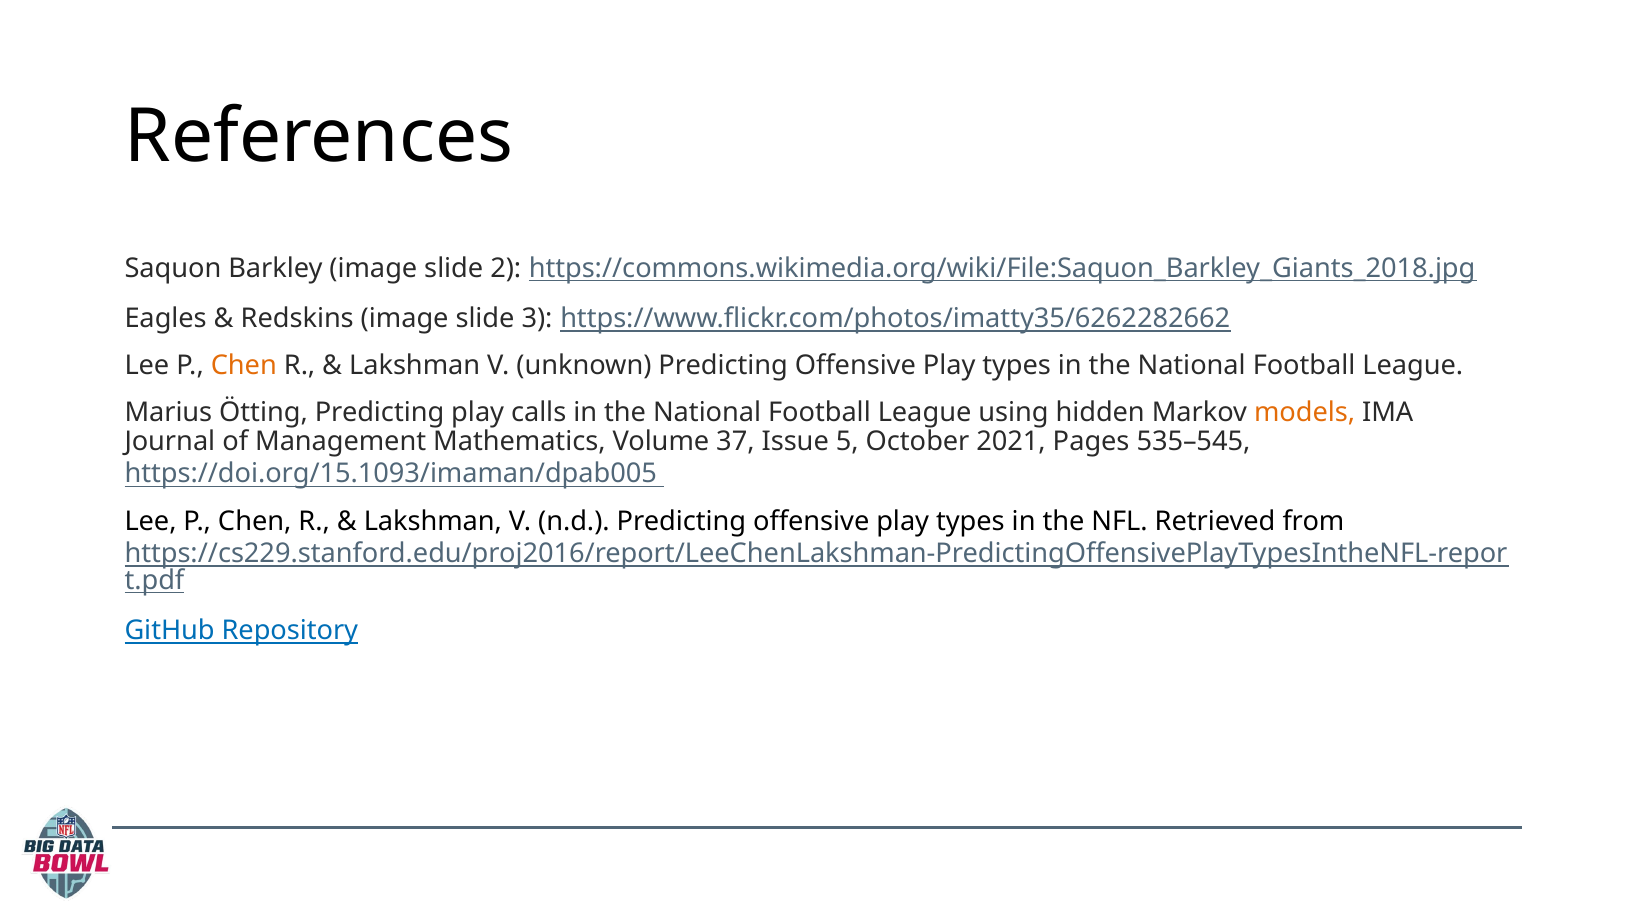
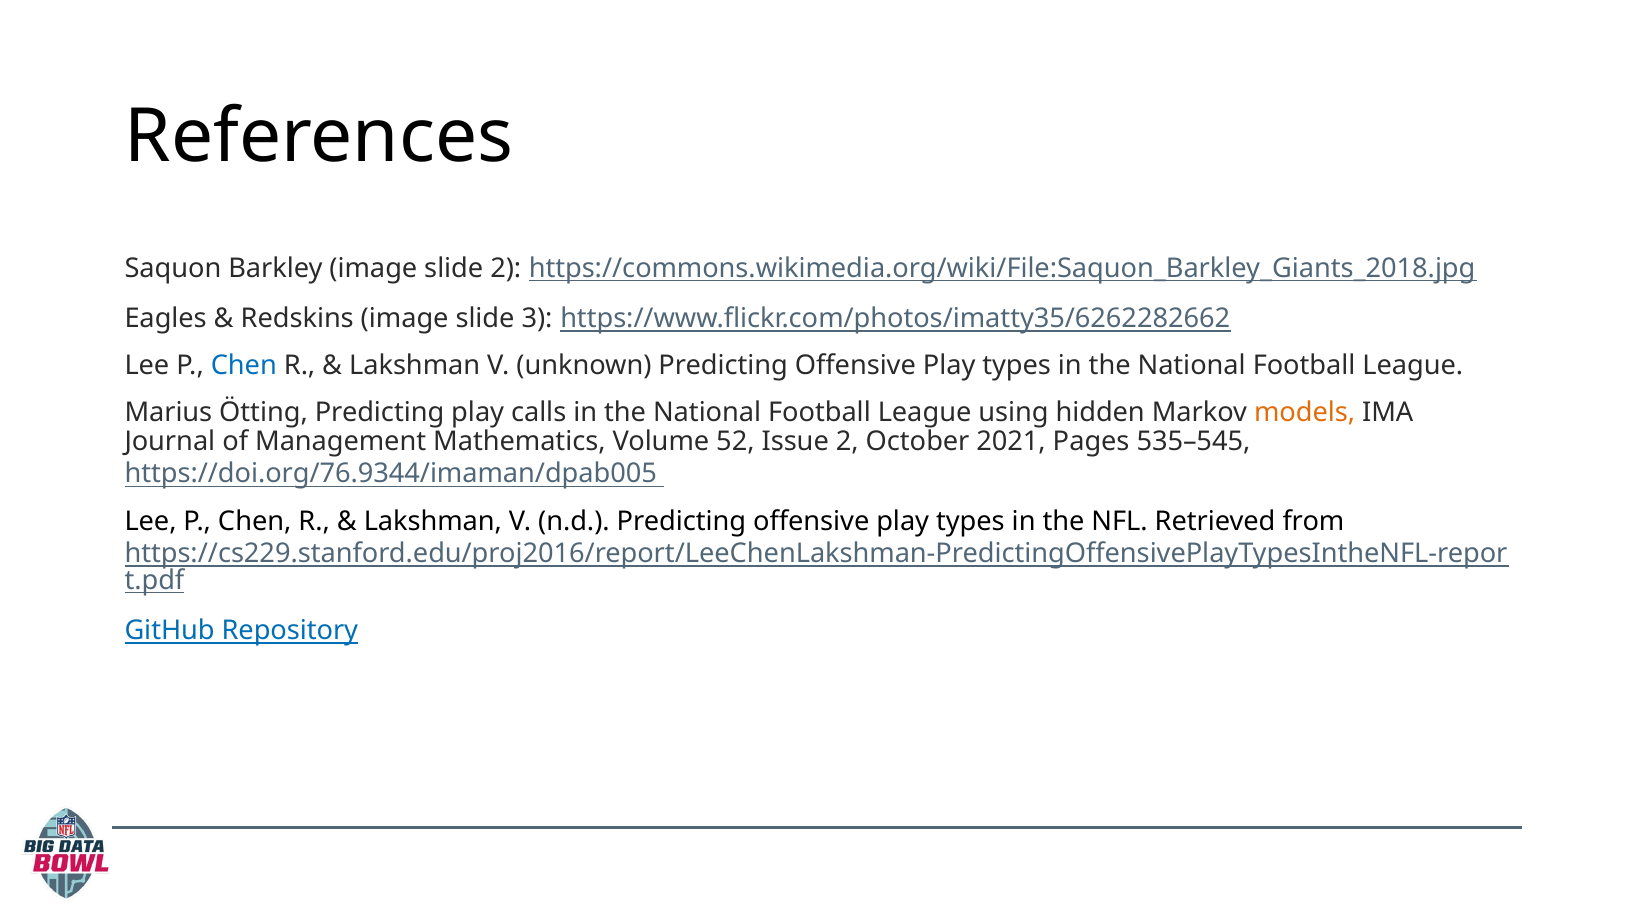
Chen at (244, 366) colour: orange -> blue
37: 37 -> 52
Issue 5: 5 -> 2
https://doi.org/15.1093/imaman/dpab005: https://doi.org/15.1093/imaman/dpab005 -> https://doi.org/76.9344/imaman/dpab005
